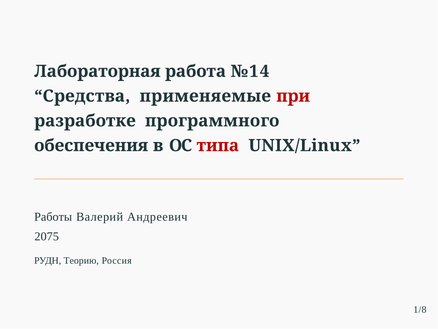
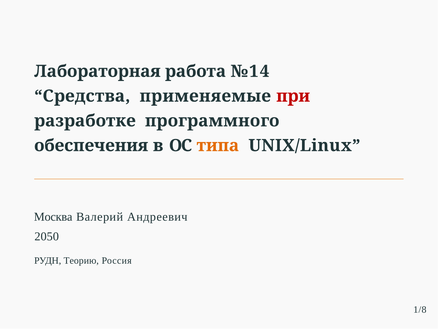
типа colour: red -> orange
Работы: Работы -> Москва
2075: 2075 -> 2050
